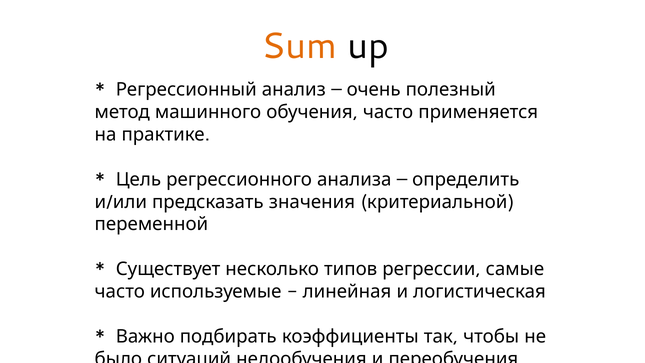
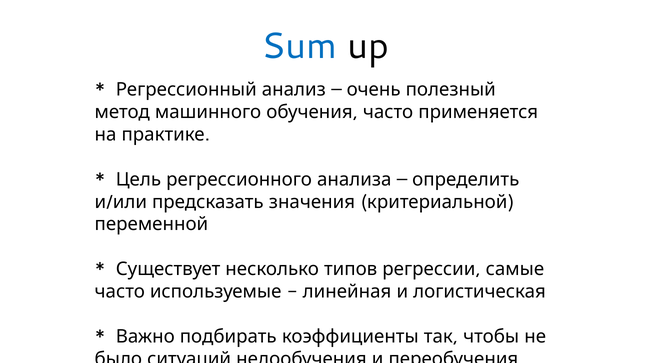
Sum colour: orange -> blue
